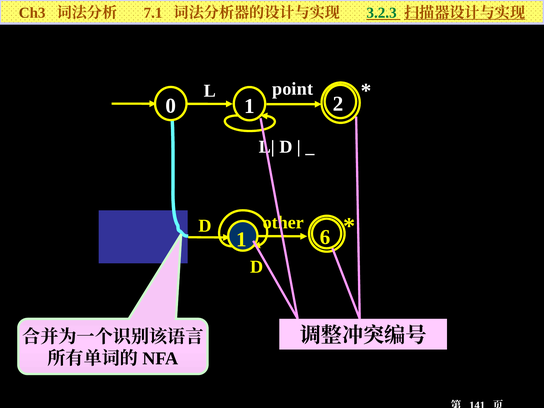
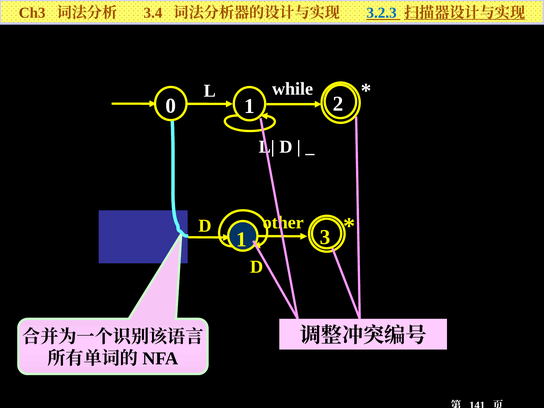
7.1: 7.1 -> 3.4
3.2.3 colour: green -> blue
point: point -> while
6: 6 -> 3
